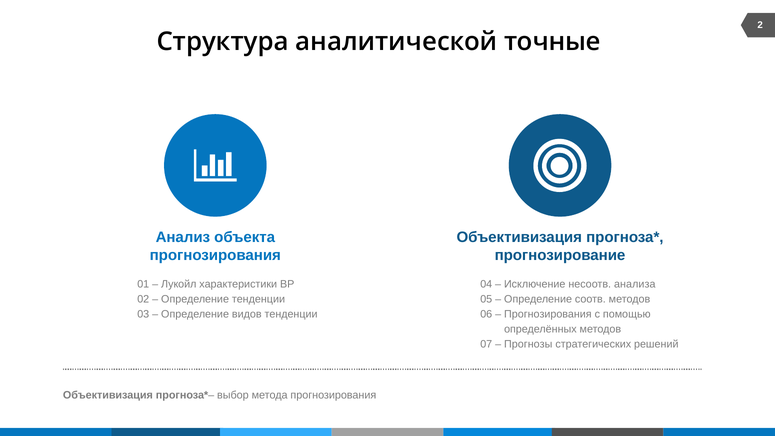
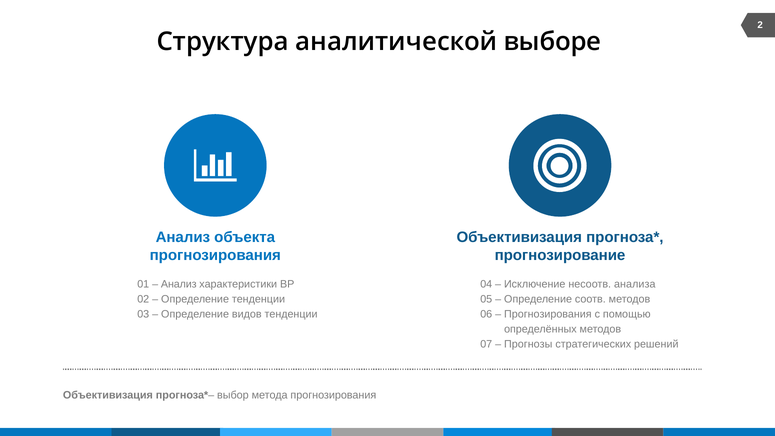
точные: точные -> выборе
Лукойл at (179, 284): Лукойл -> Анализ
